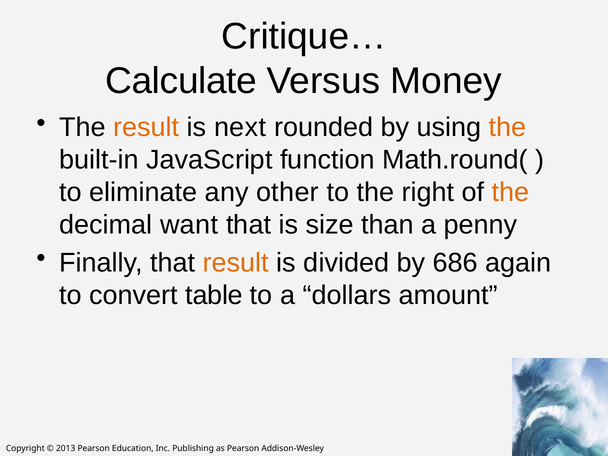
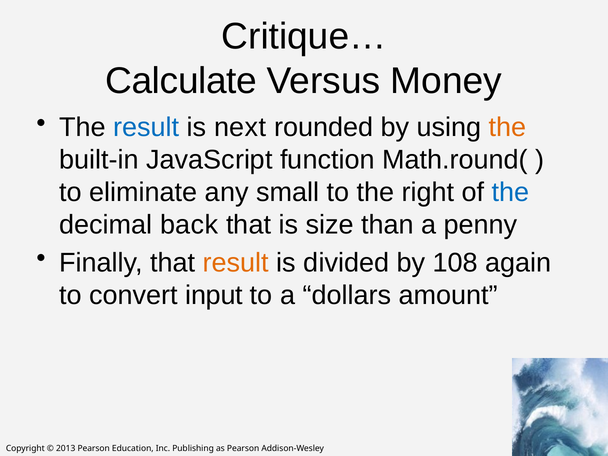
result at (146, 128) colour: orange -> blue
other: other -> small
the at (511, 192) colour: orange -> blue
want: want -> back
686: 686 -> 108
table: table -> input
